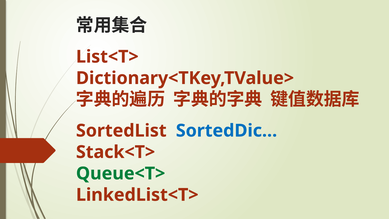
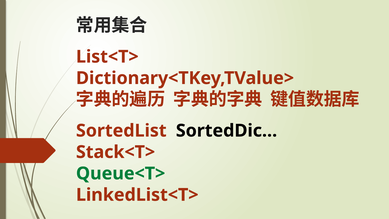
SortedDic… colour: blue -> black
